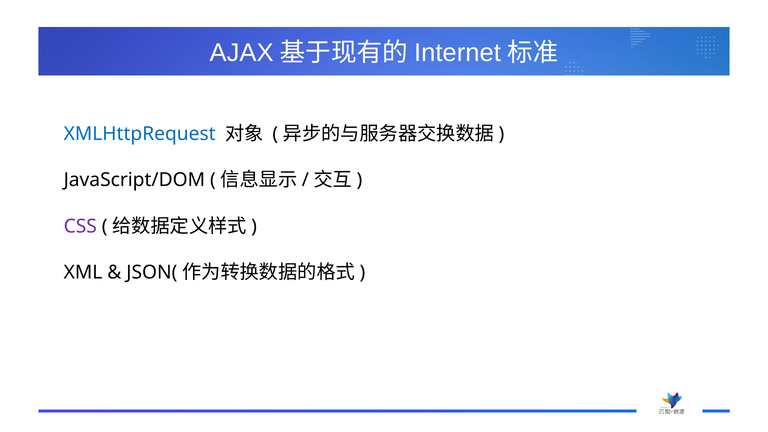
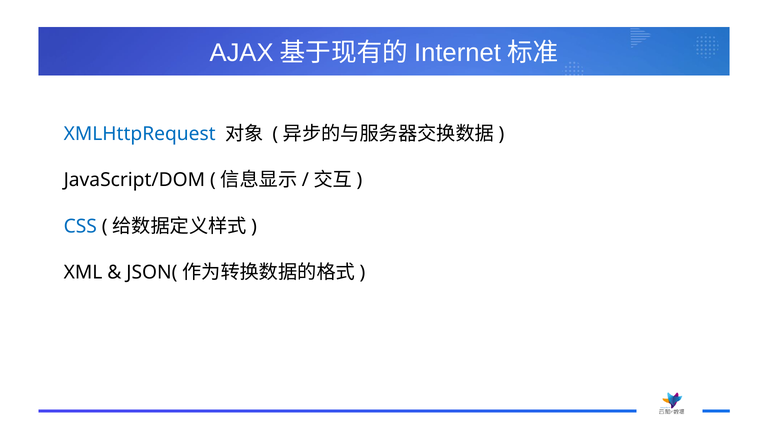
CSS colour: purple -> blue
